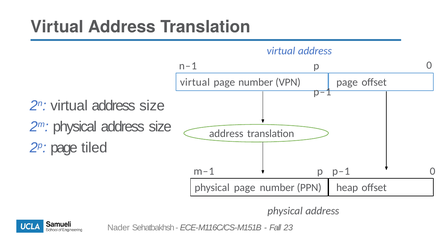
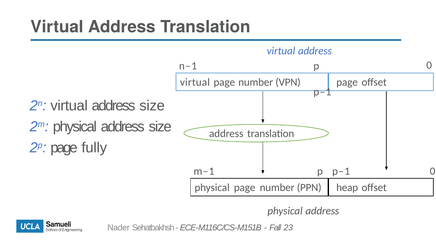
tiled: tiled -> fully
